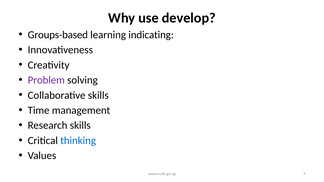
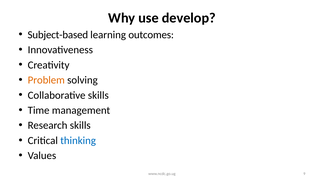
Groups-based: Groups-based -> Subject-based
indicating: indicating -> outcomes
Problem colour: purple -> orange
